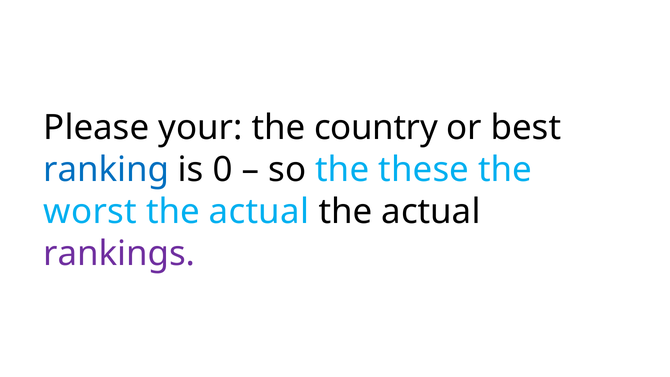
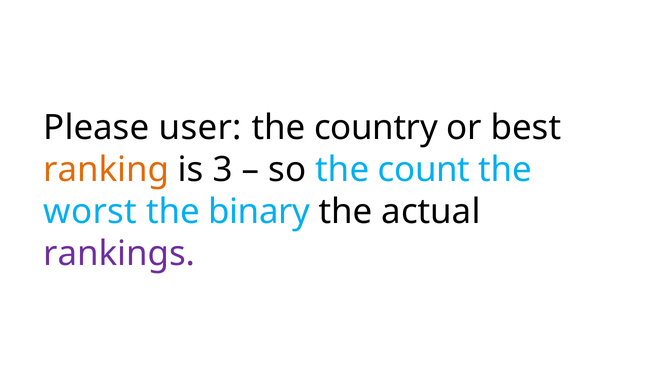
your: your -> user
ranking colour: blue -> orange
0: 0 -> 3
these: these -> count
actual at (259, 212): actual -> binary
